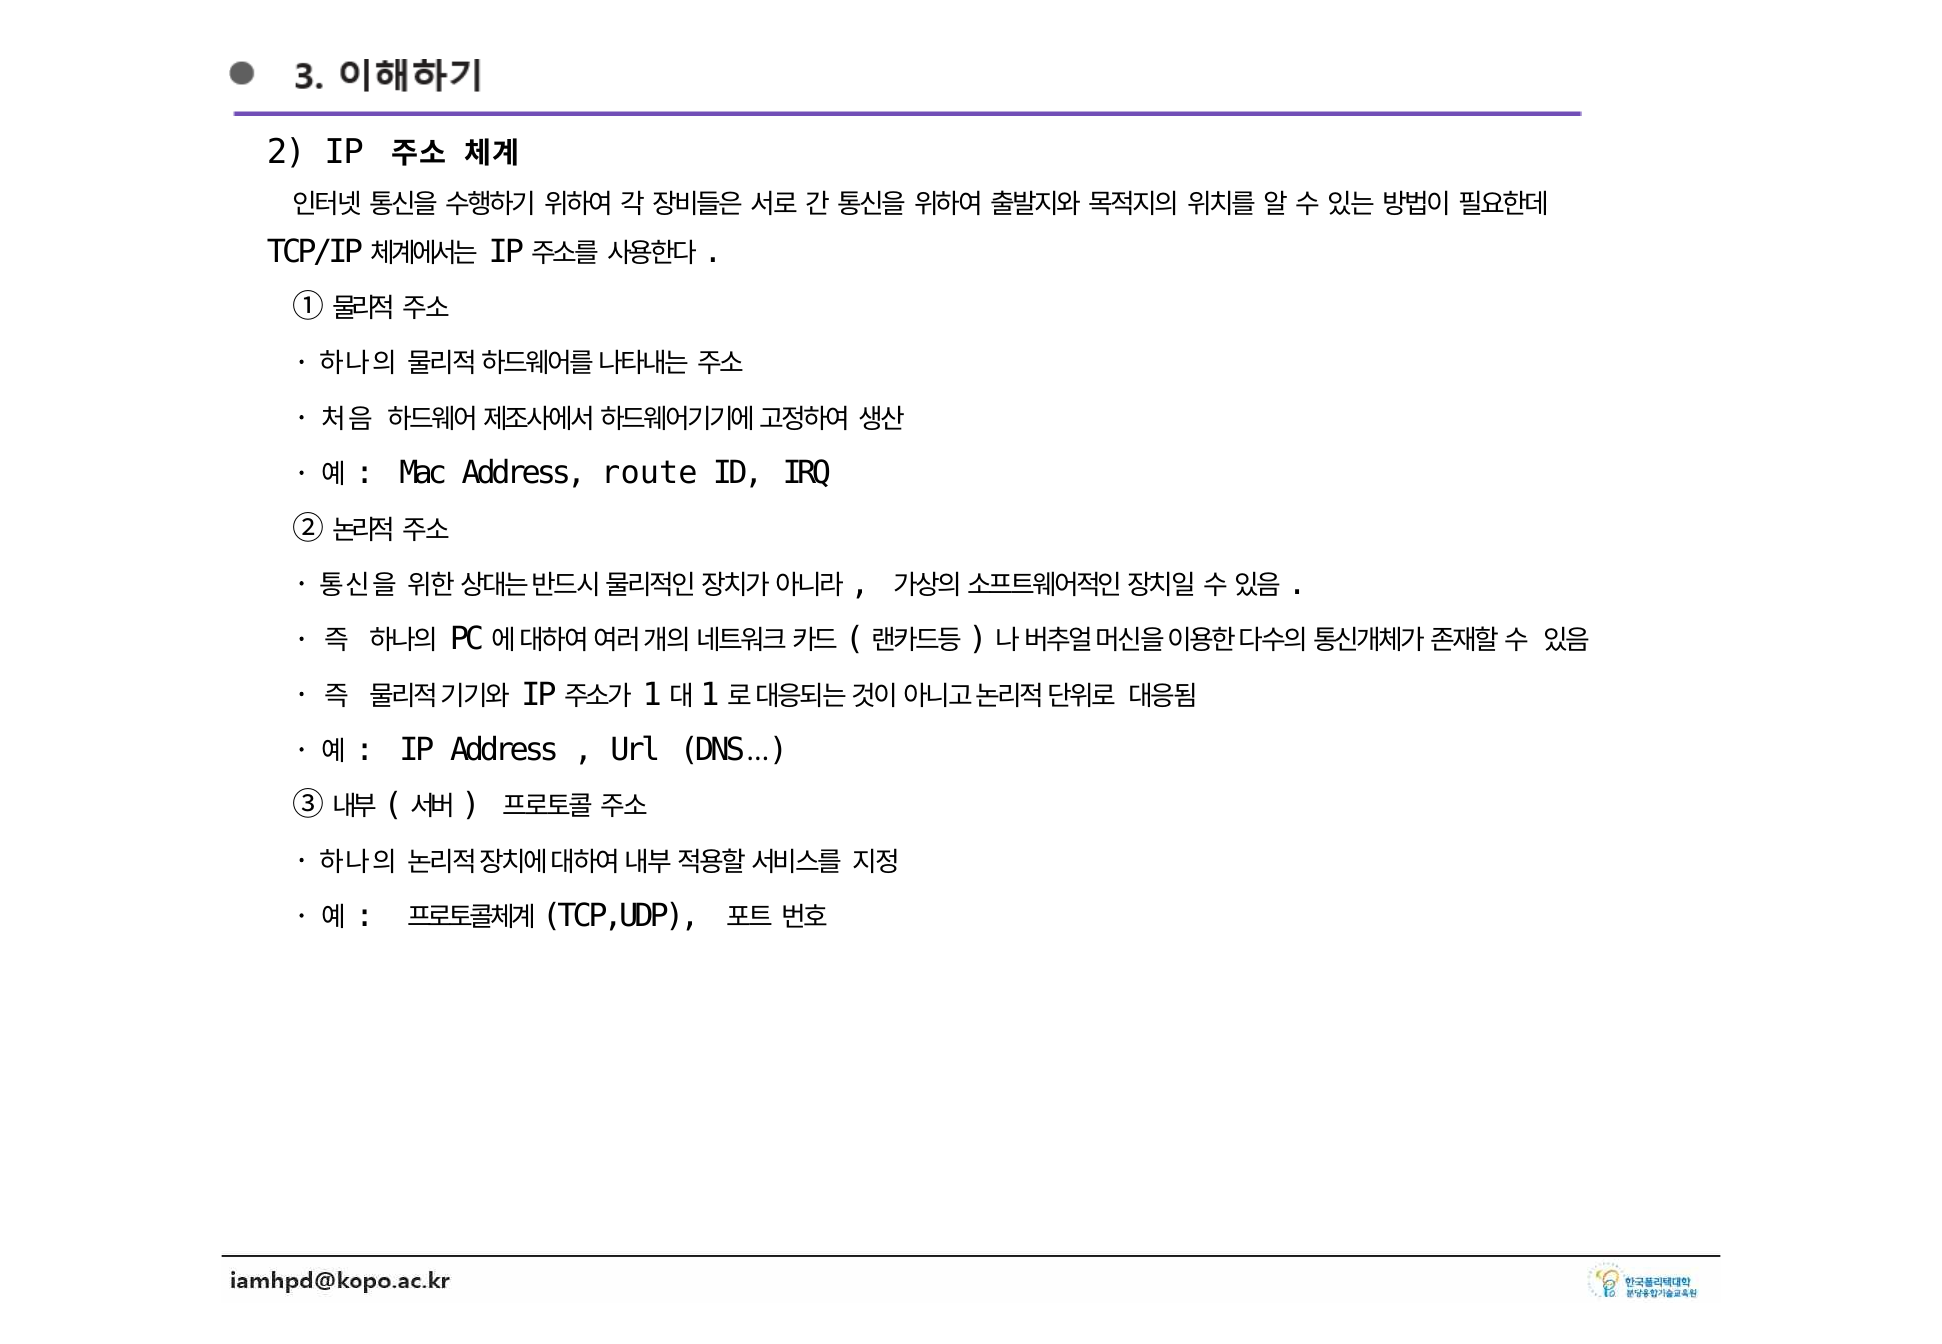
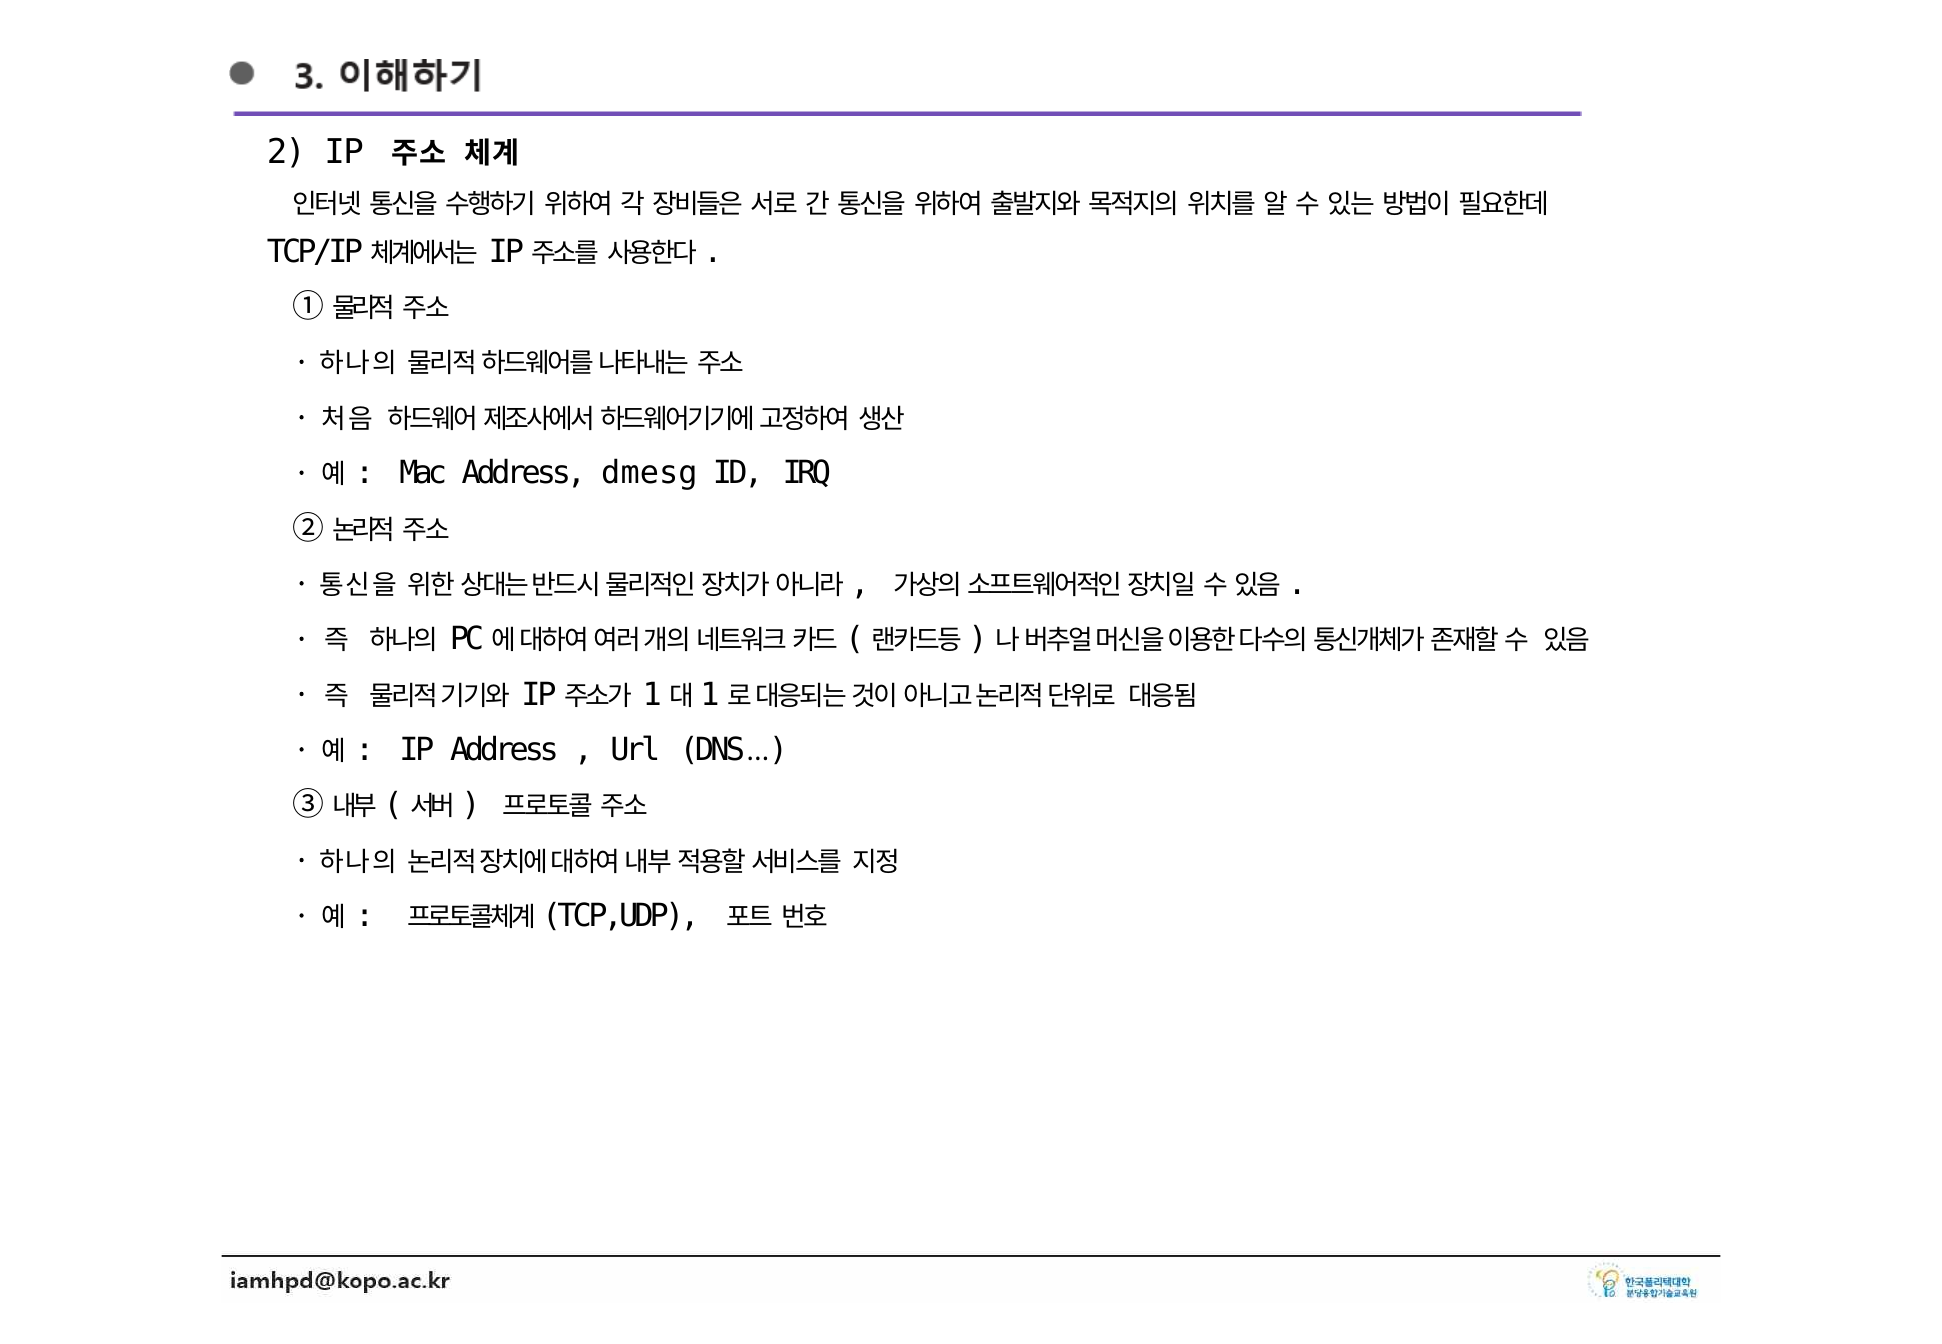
route: route -> dmesg
